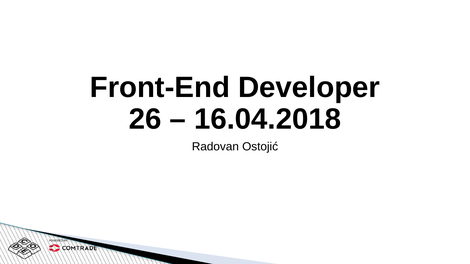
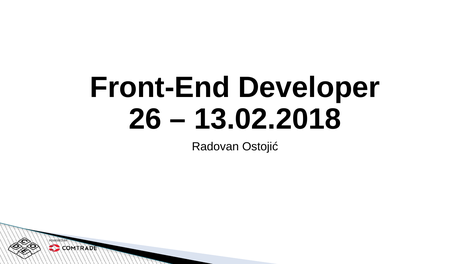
16.04.2018: 16.04.2018 -> 13.02.2018
